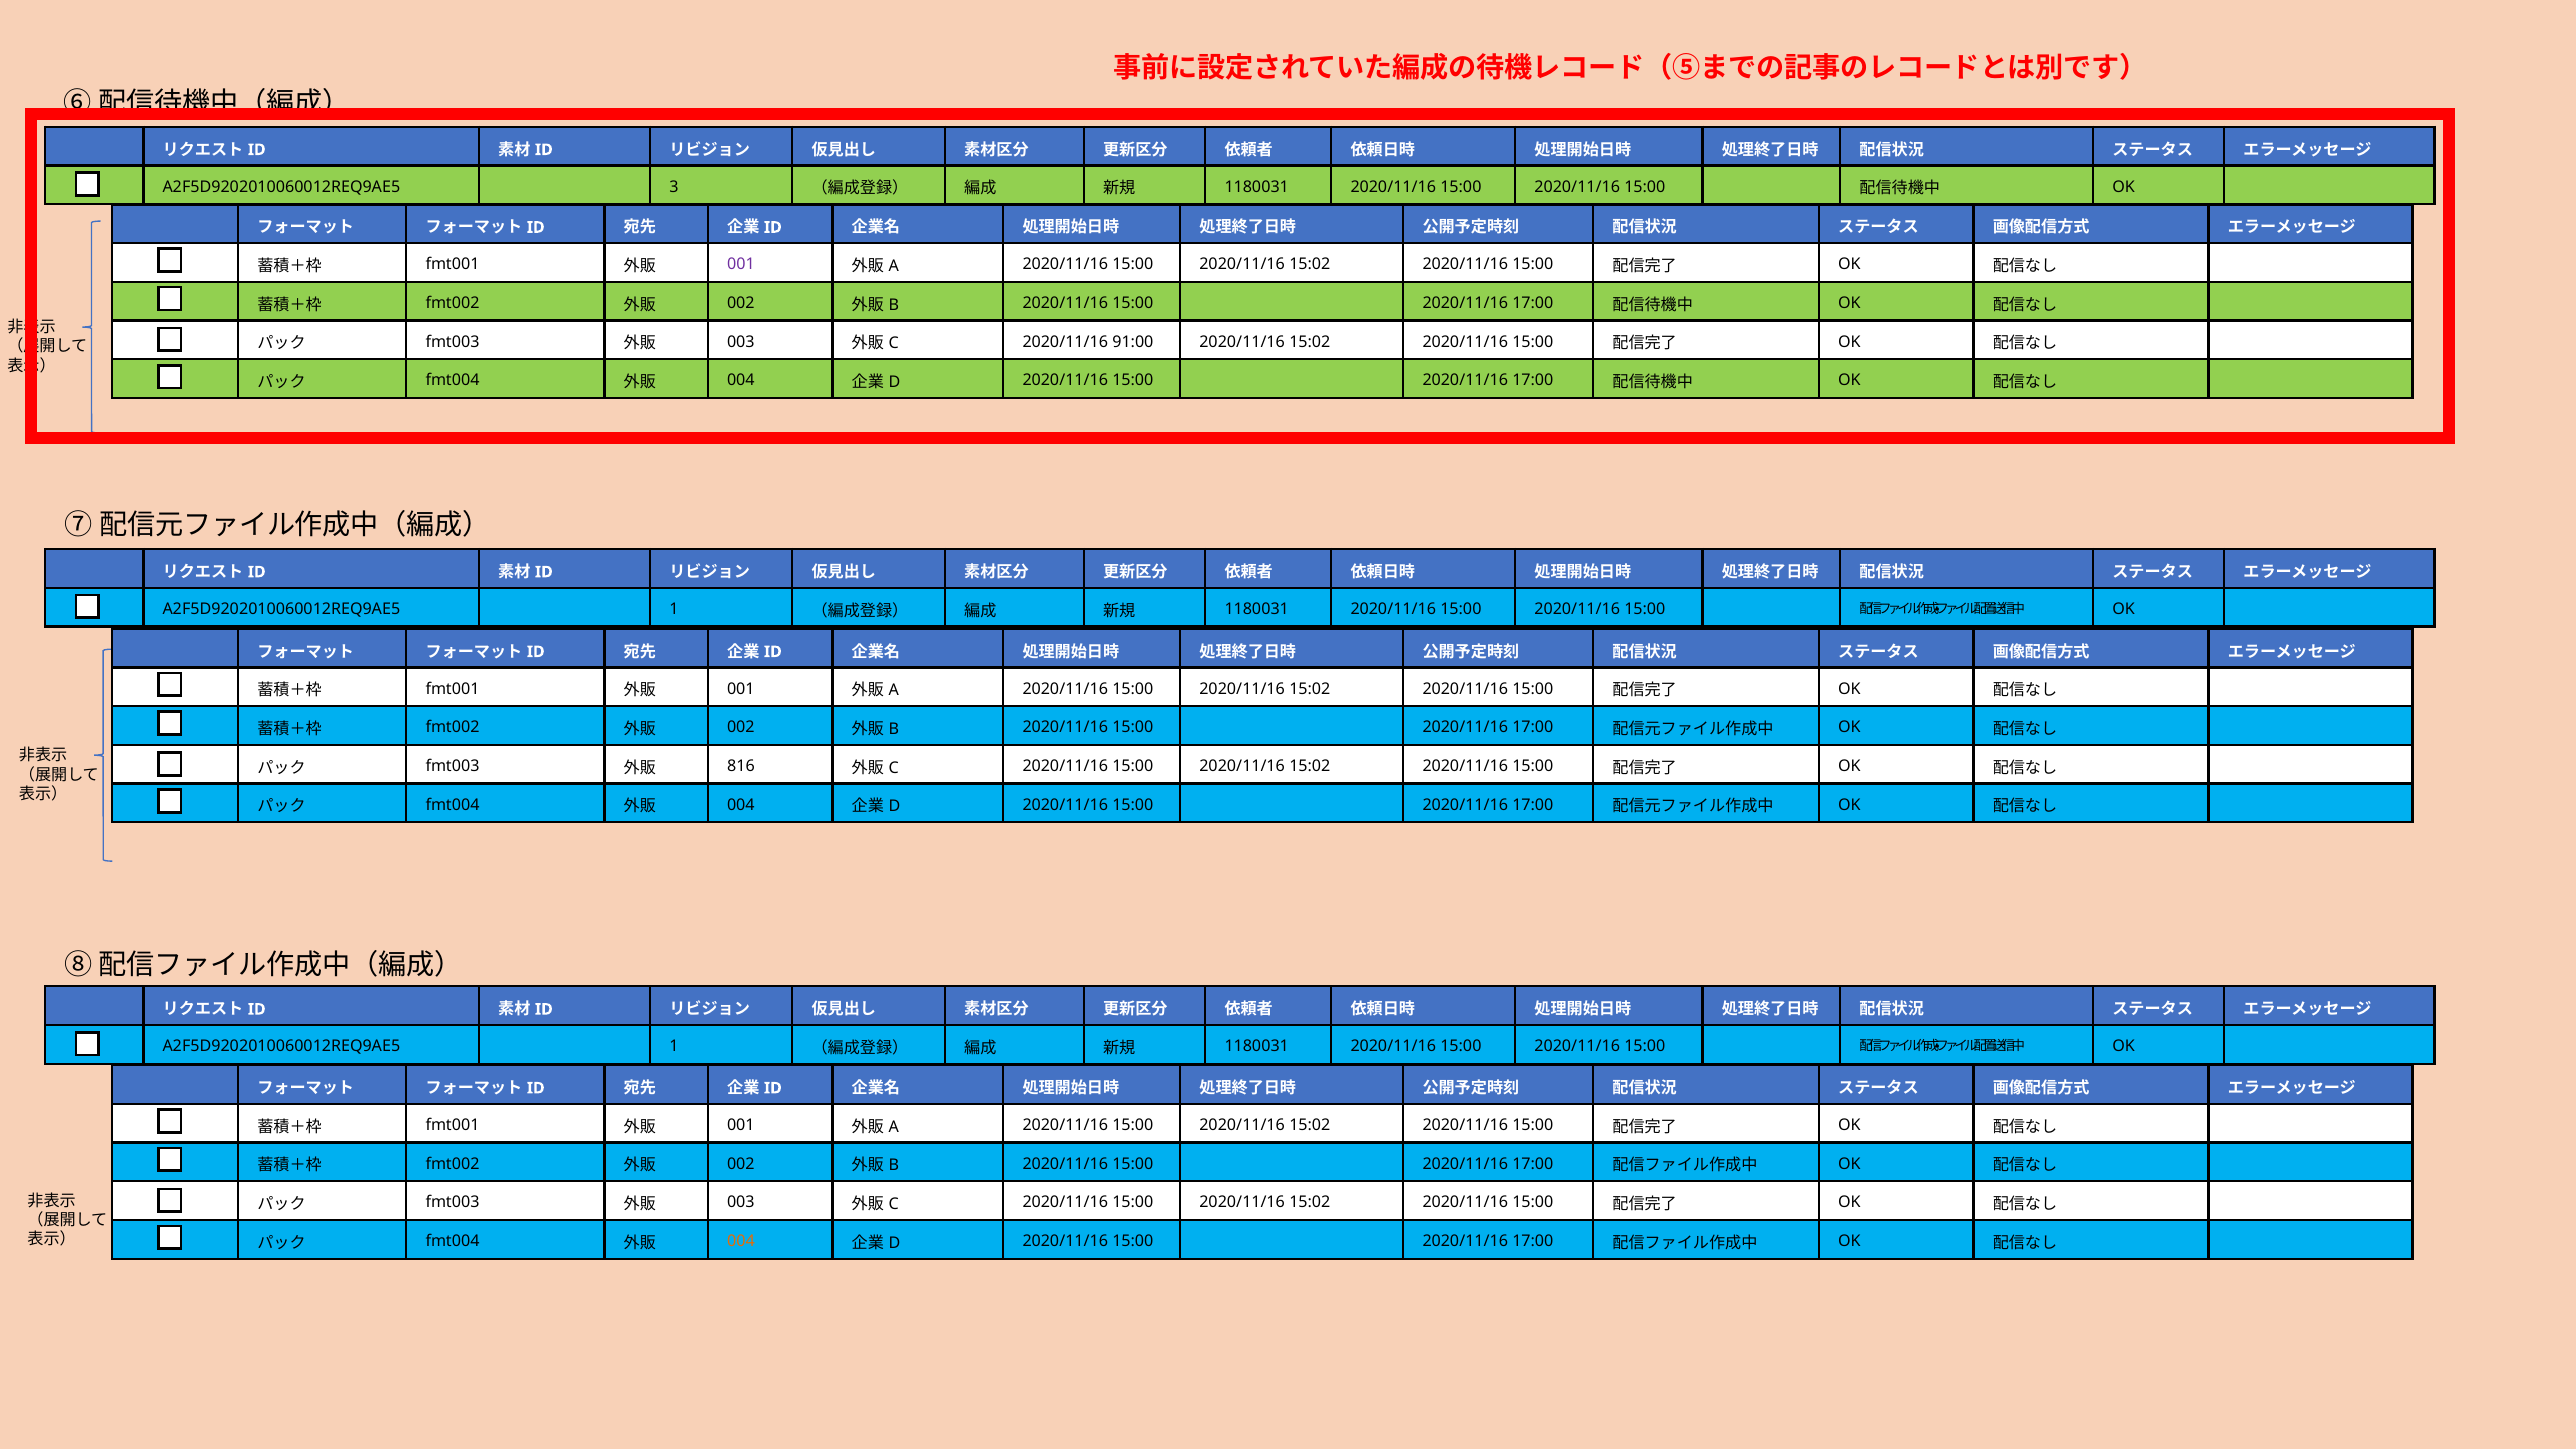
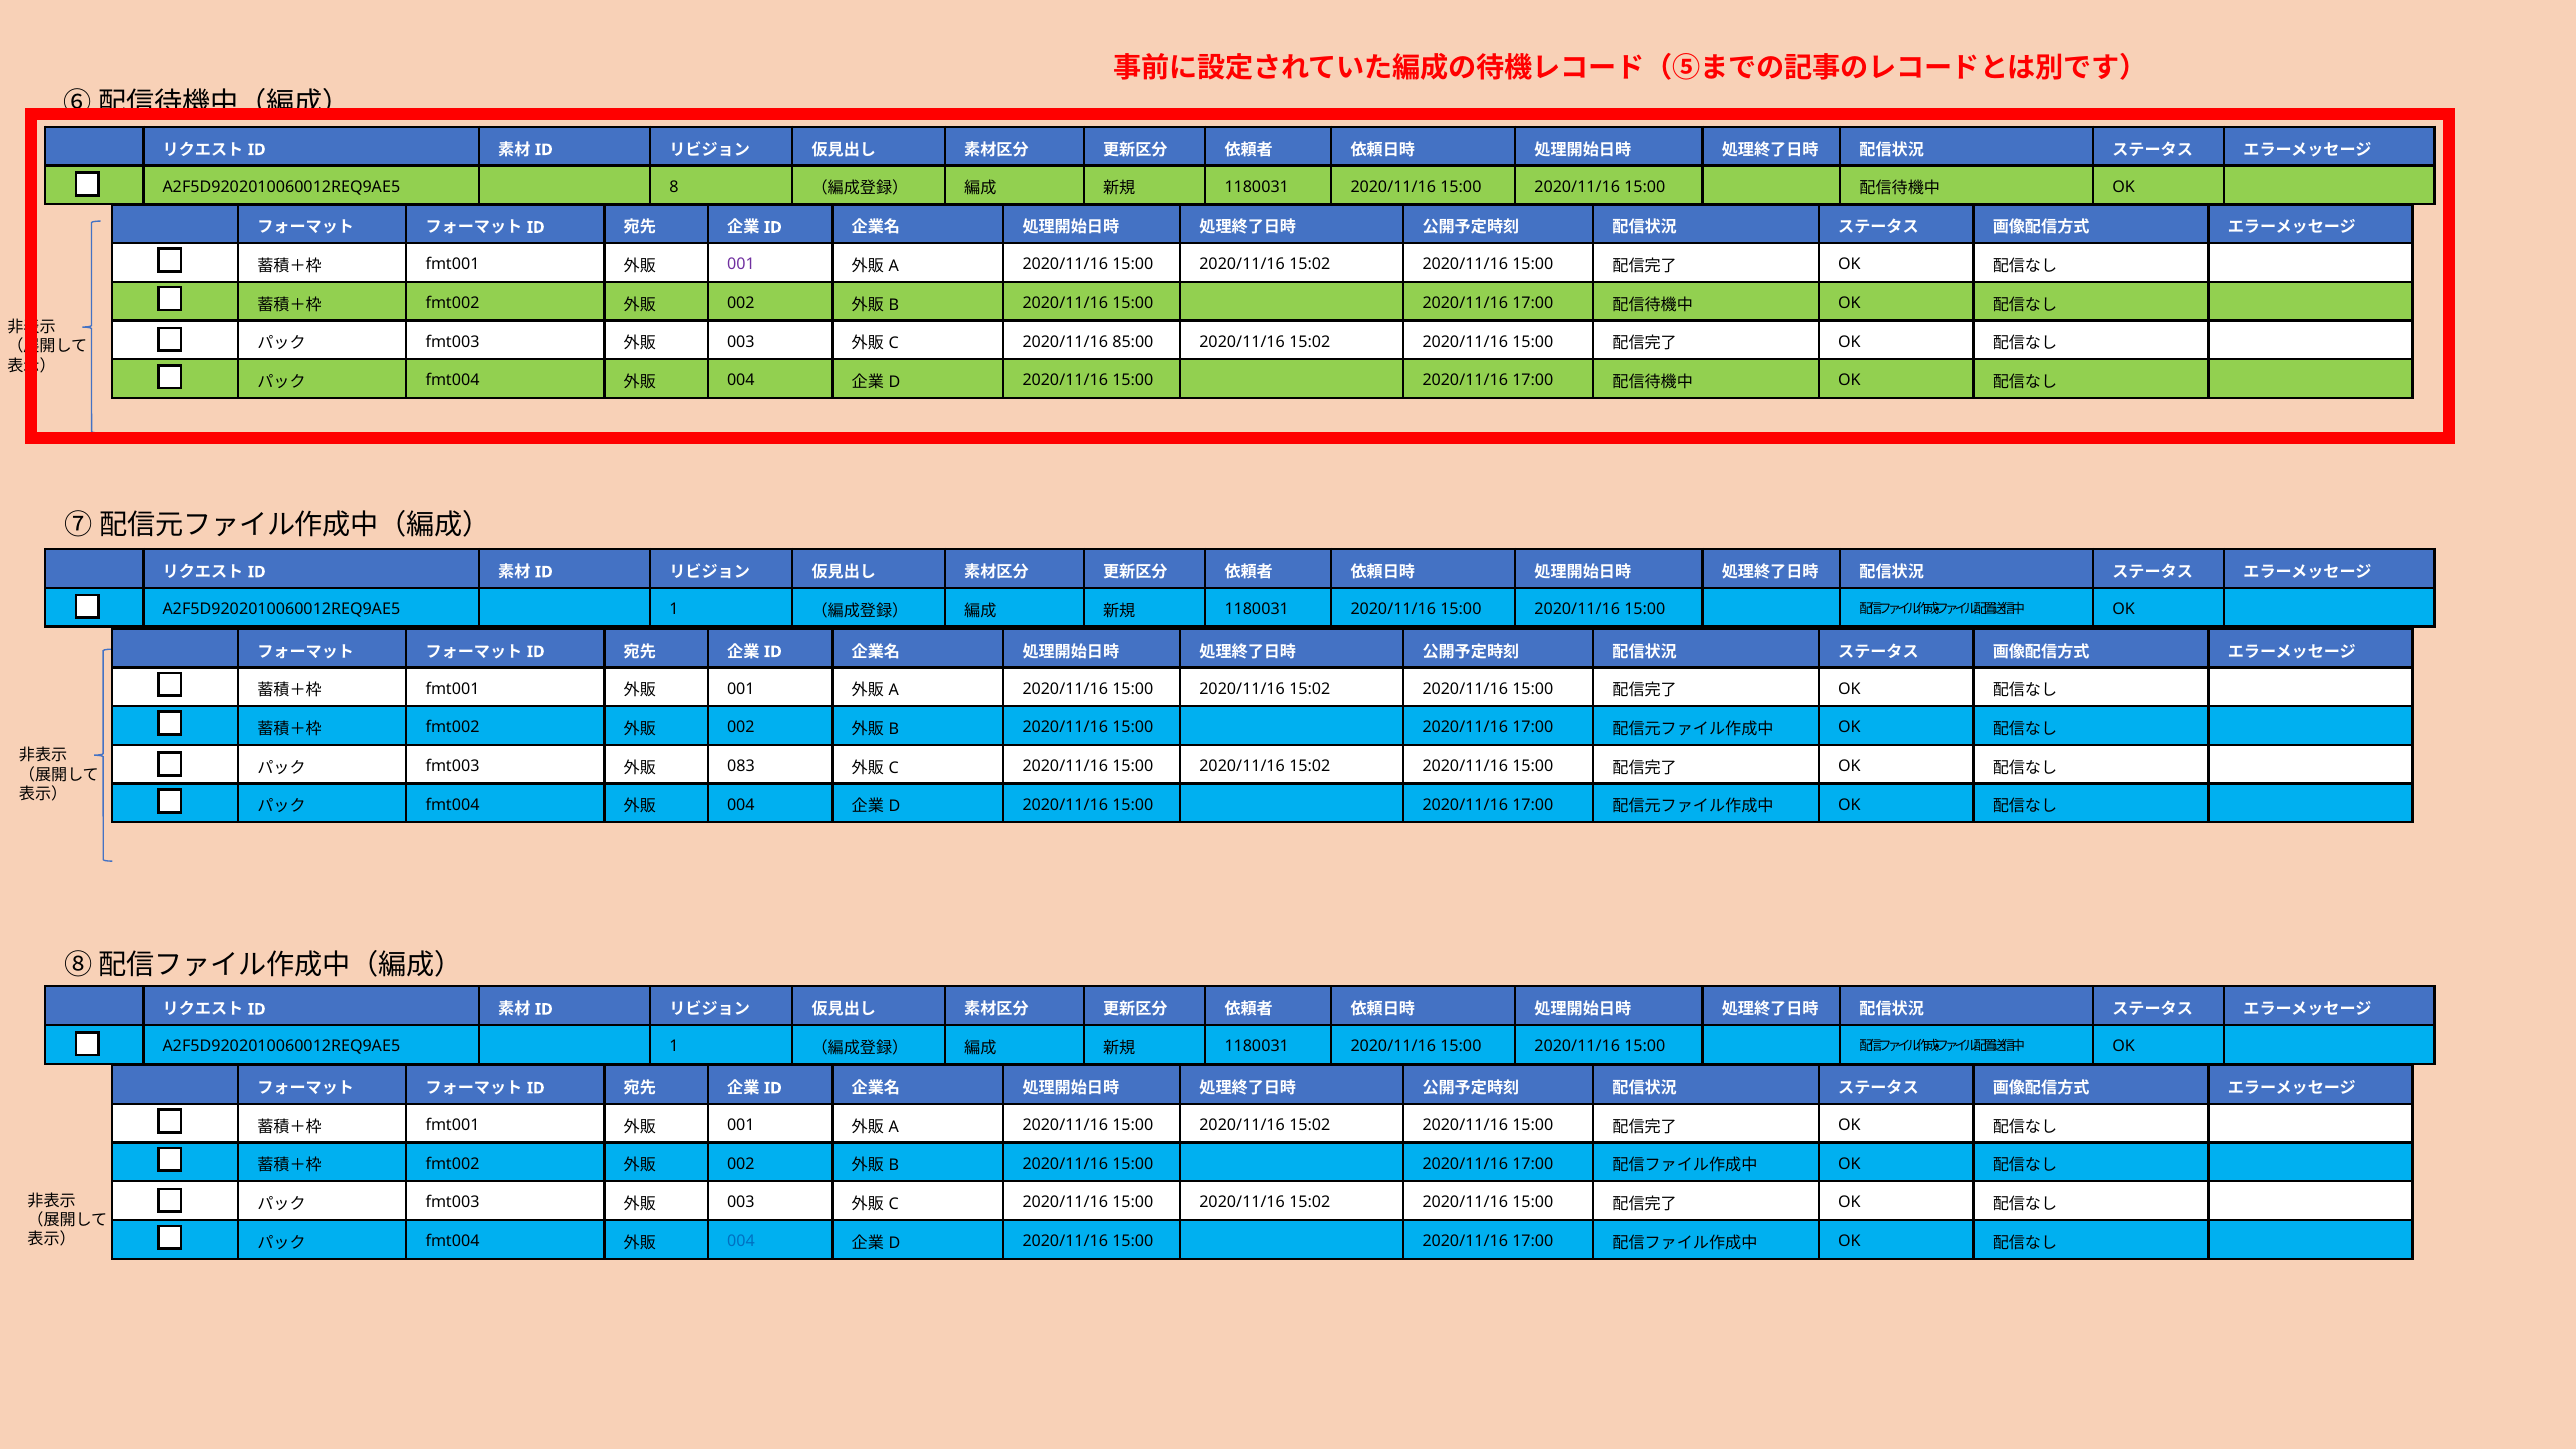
3: 3 -> 8
91:00: 91:00 -> 85:00
816: 816 -> 083
004 at (741, 1241) colour: orange -> blue
